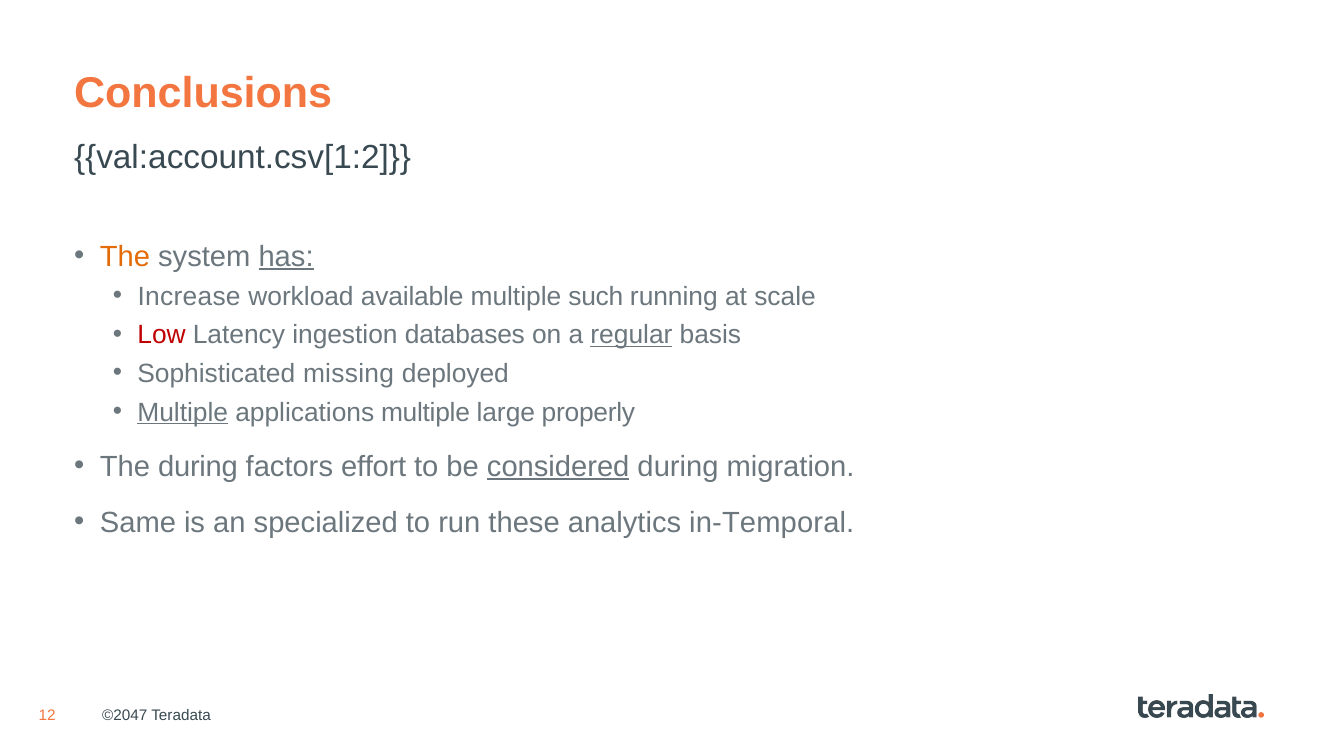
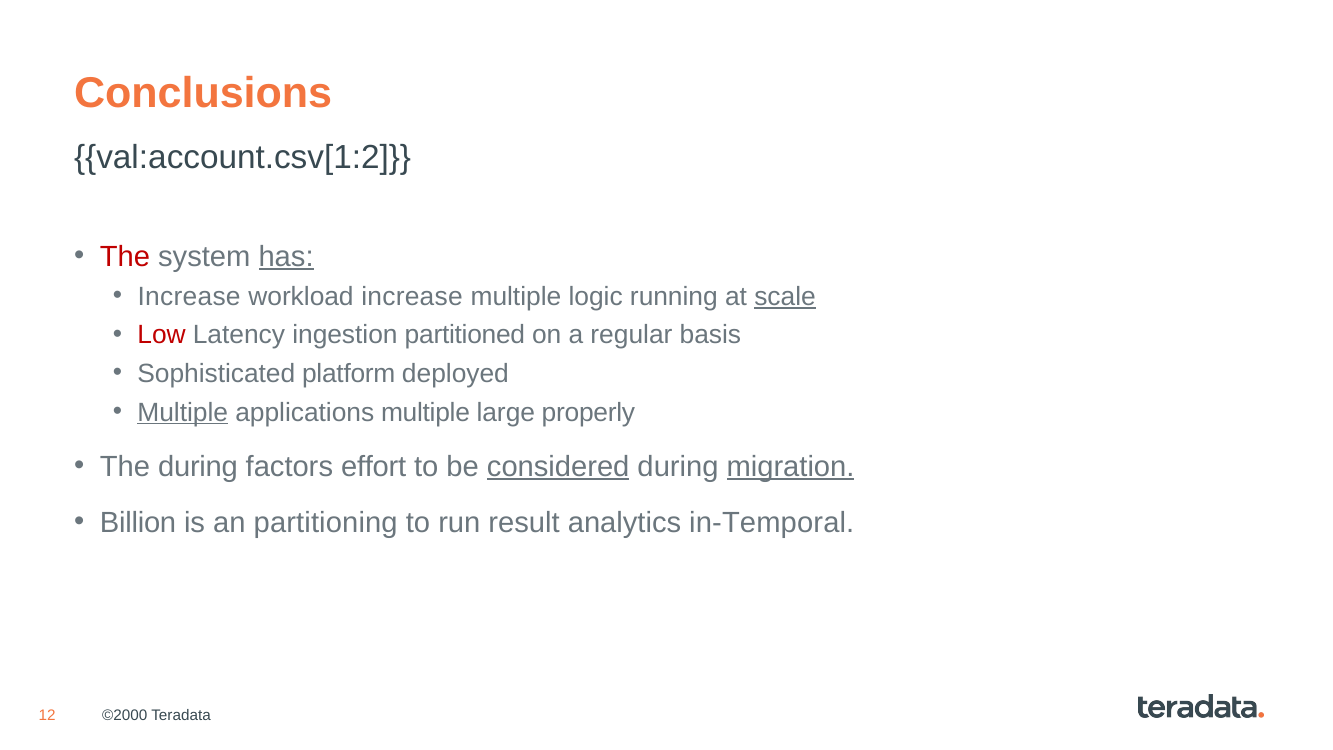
The at (125, 256) colour: orange -> red
workload available: available -> increase
such: such -> logic
scale underline: none -> present
databases: databases -> partitioned
regular underline: present -> none
missing: missing -> platform
migration underline: none -> present
Same: Same -> Billion
specialized: specialized -> partitioning
these: these -> result
©2047: ©2047 -> ©2000
